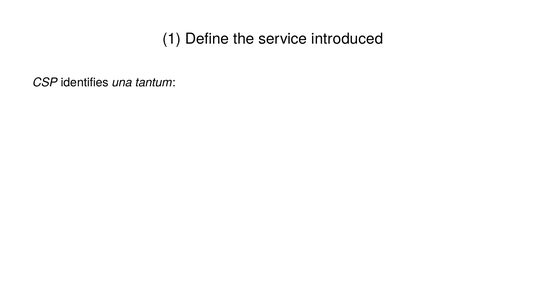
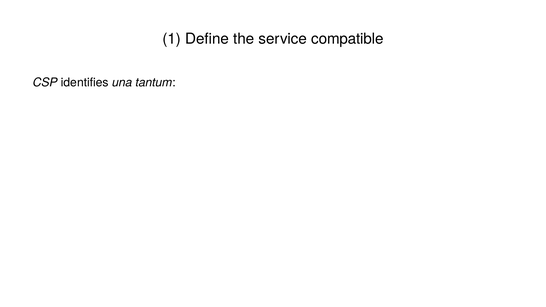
introduced: introduced -> compatible
